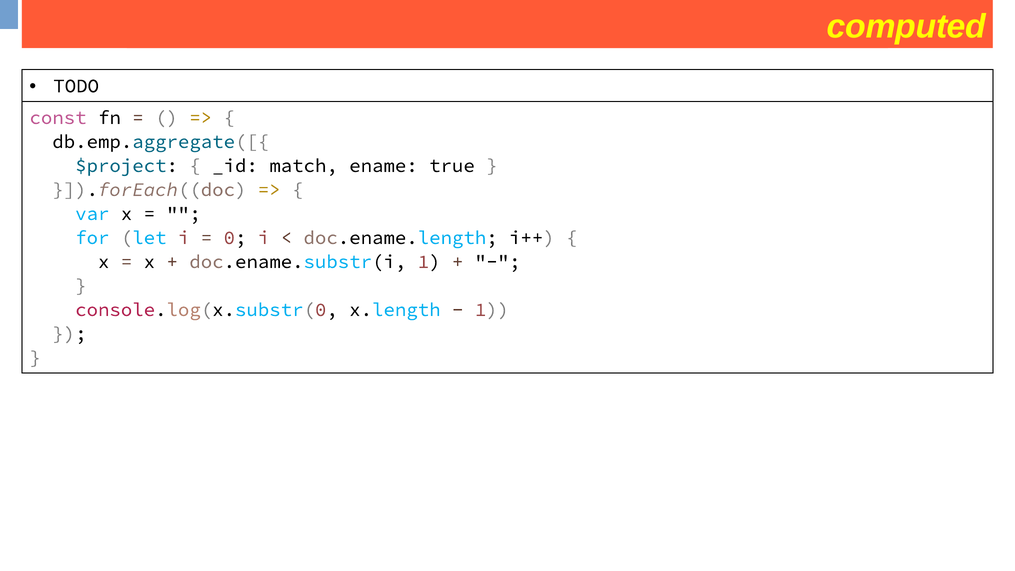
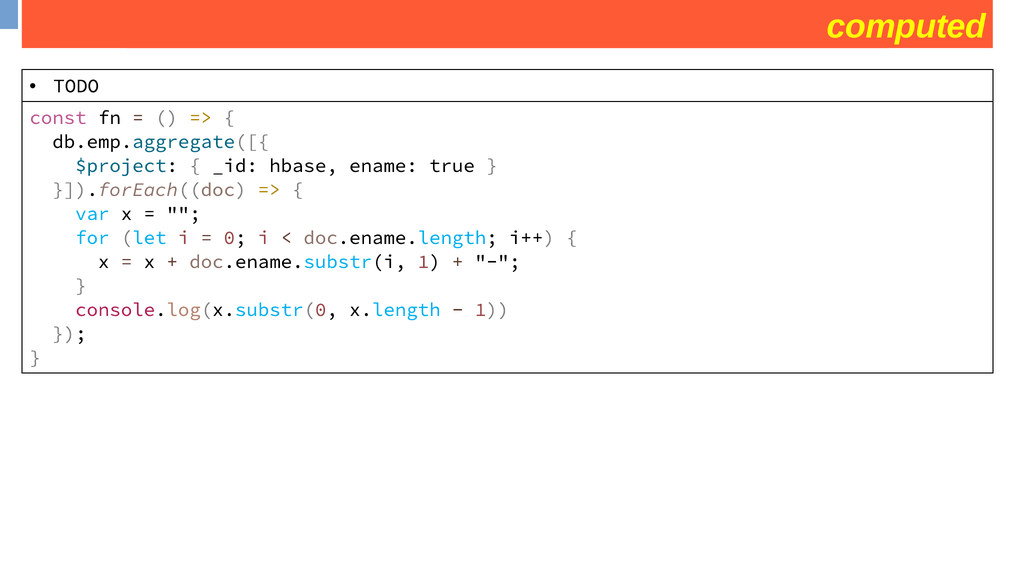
match: match -> hbase
